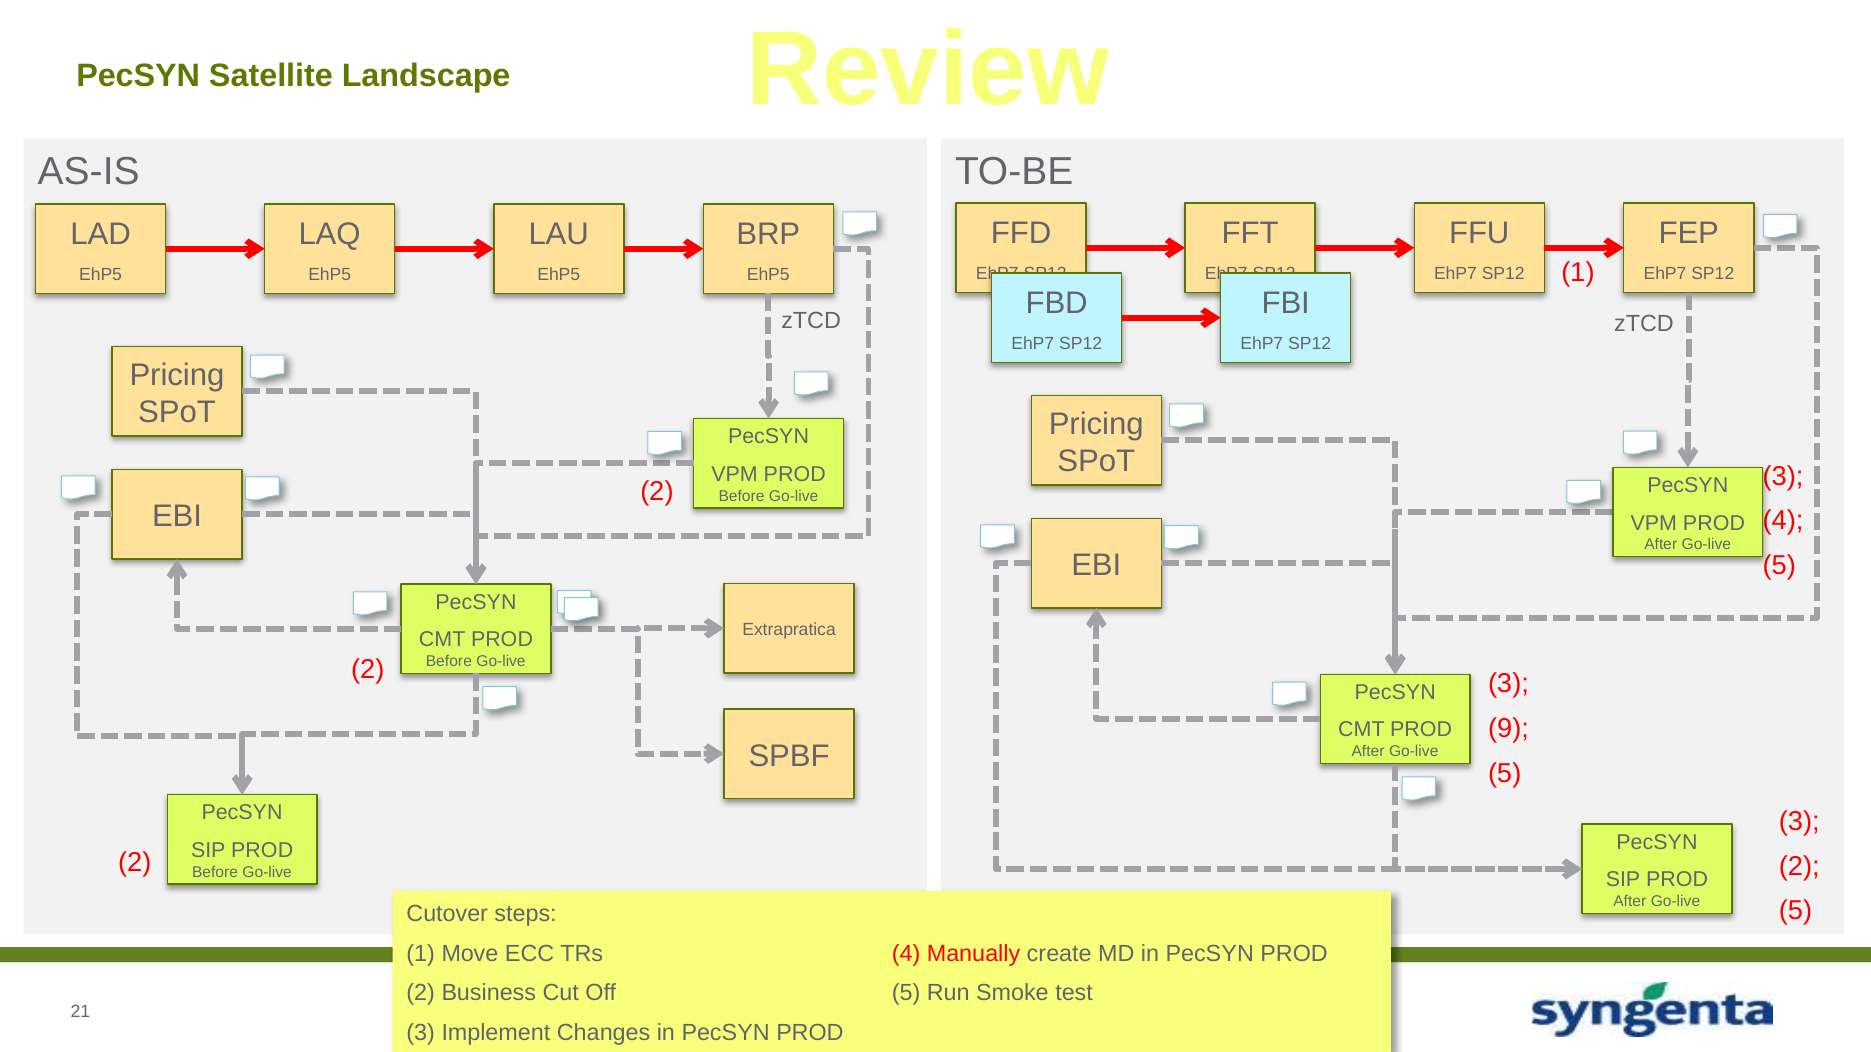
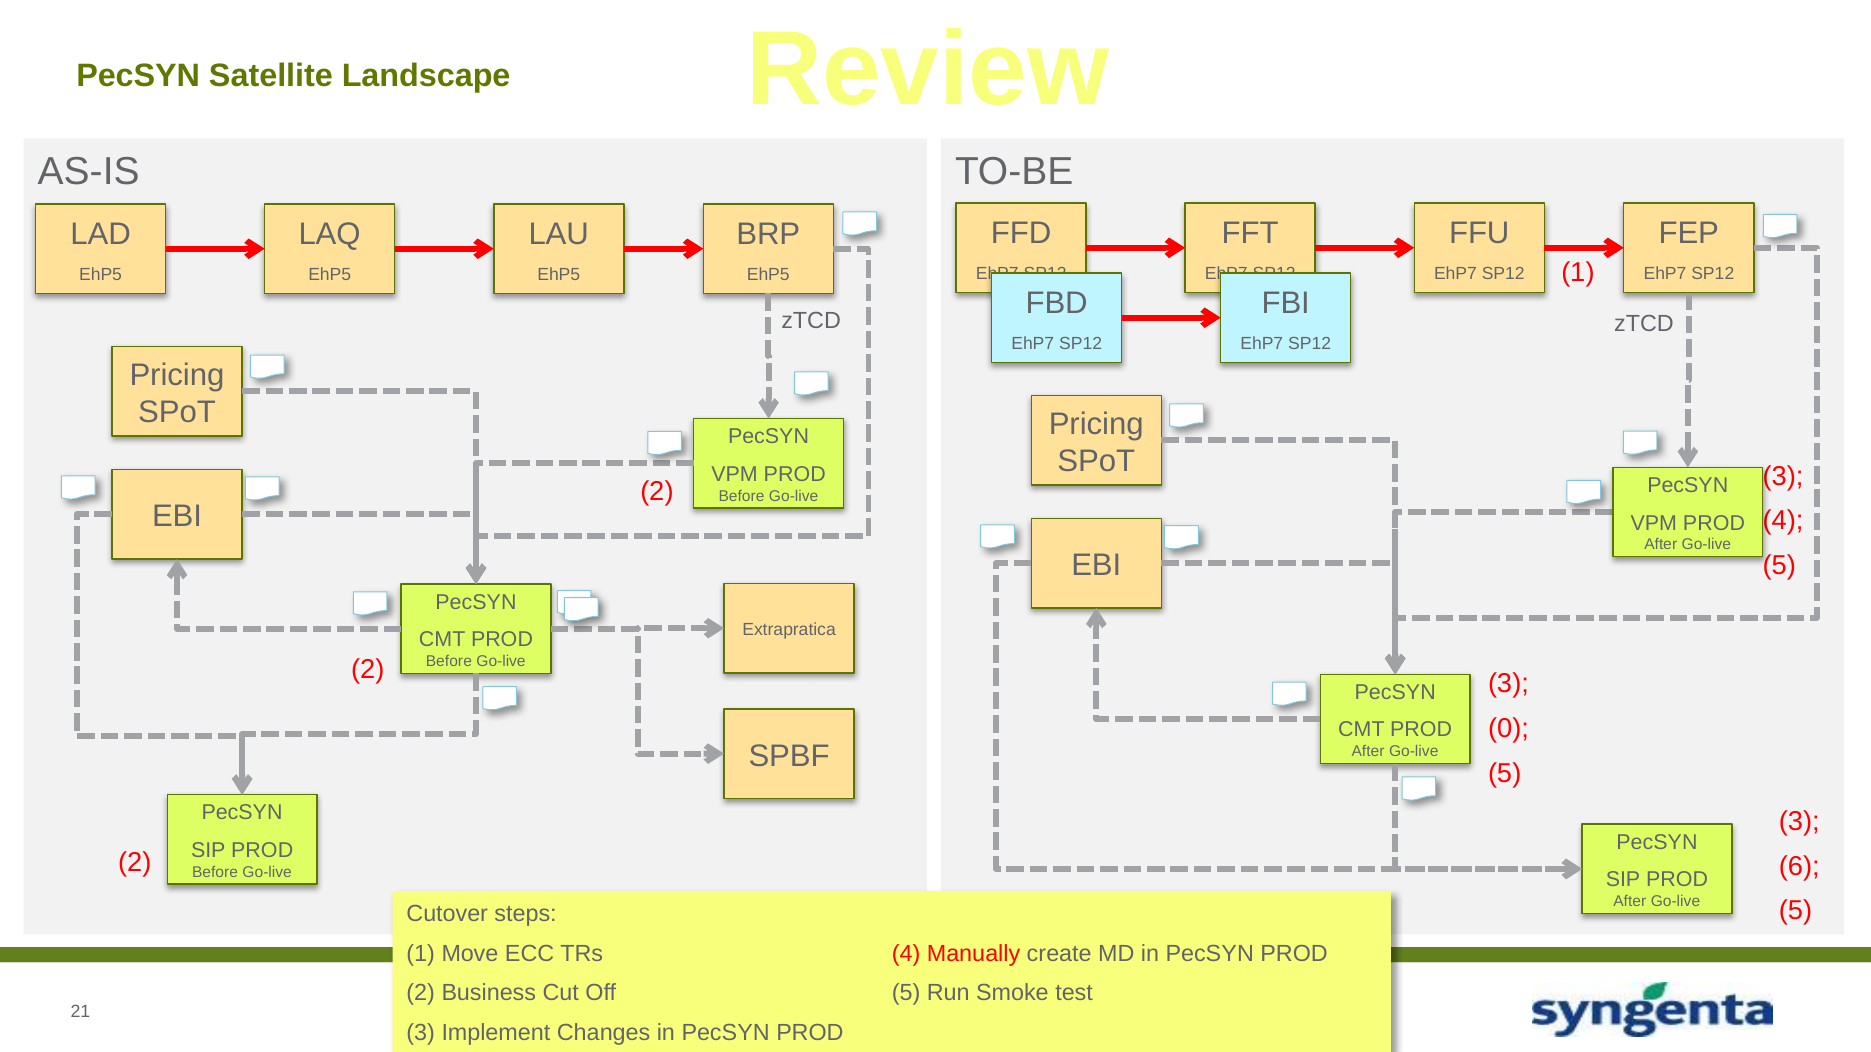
9: 9 -> 0
2 at (1799, 867): 2 -> 6
